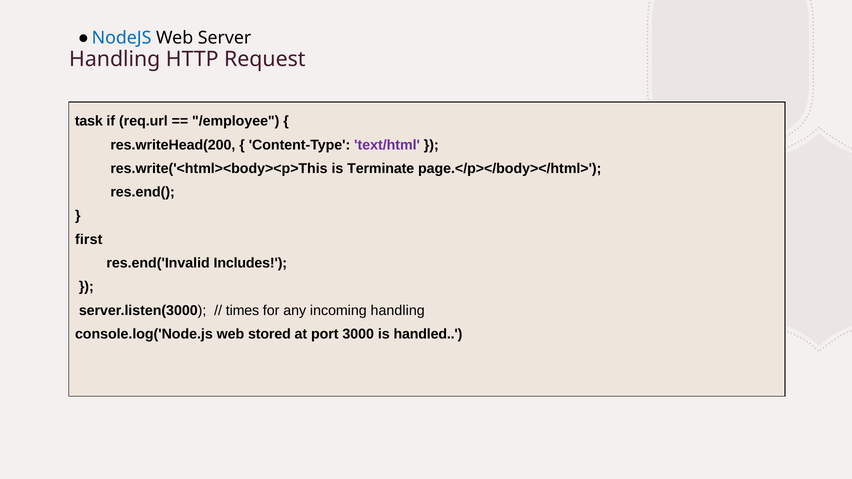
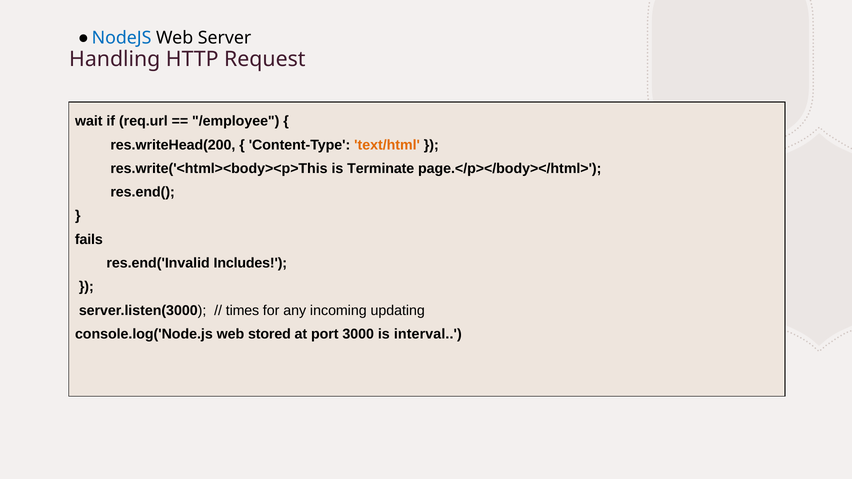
task: task -> wait
text/html colour: purple -> orange
first: first -> fails
incoming handling: handling -> updating
handled: handled -> interval
